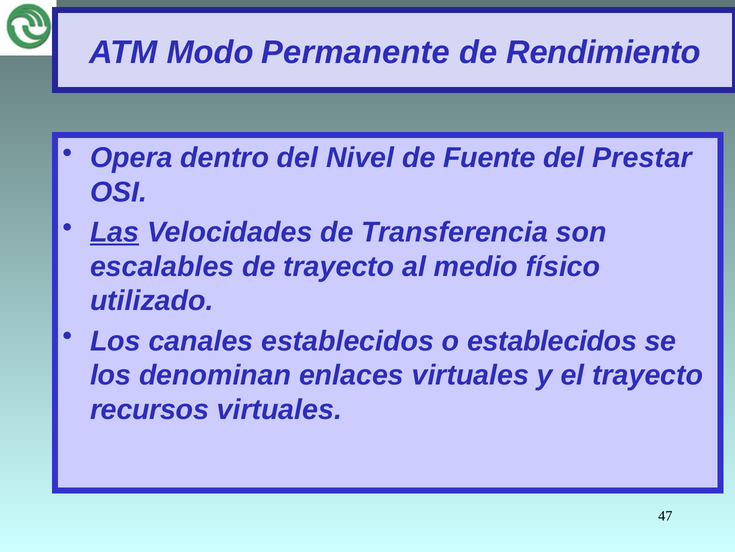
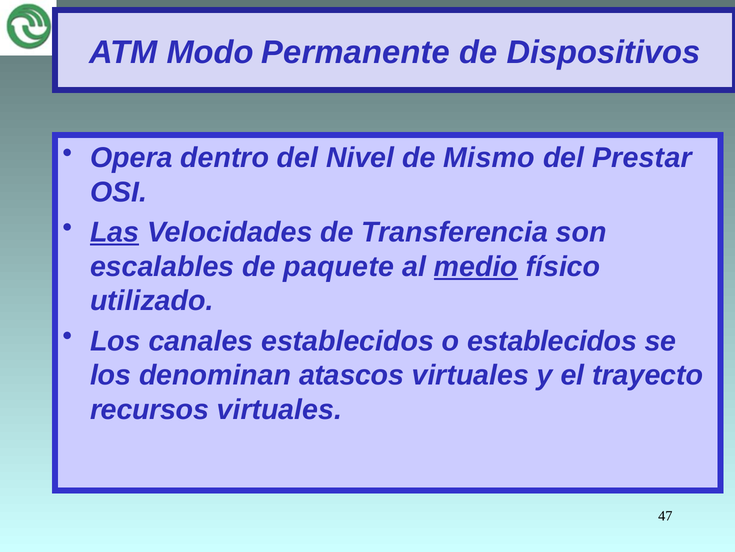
Rendimiento: Rendimiento -> Dispositivos
Fuente: Fuente -> Mismo
de trayecto: trayecto -> paquete
medio underline: none -> present
enlaces: enlaces -> atascos
